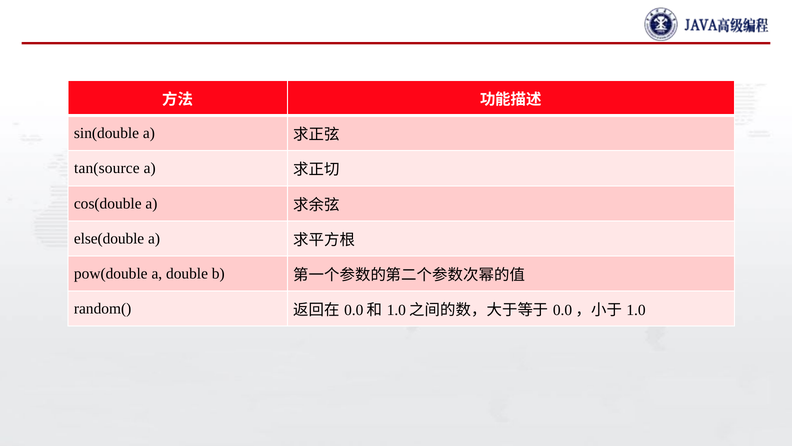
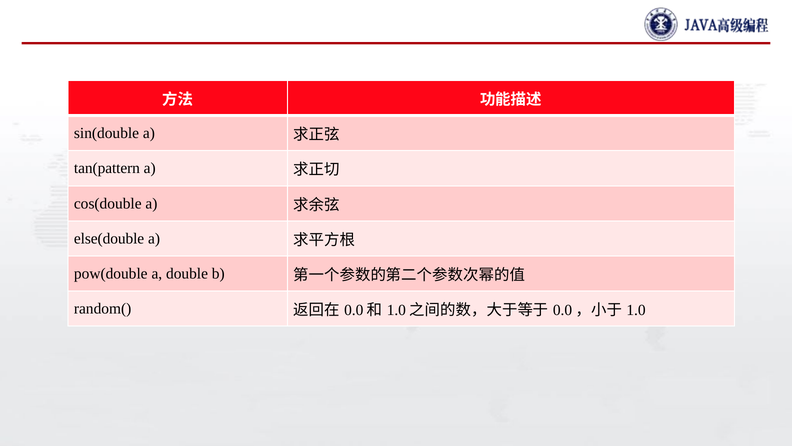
tan(source: tan(source -> tan(pattern
